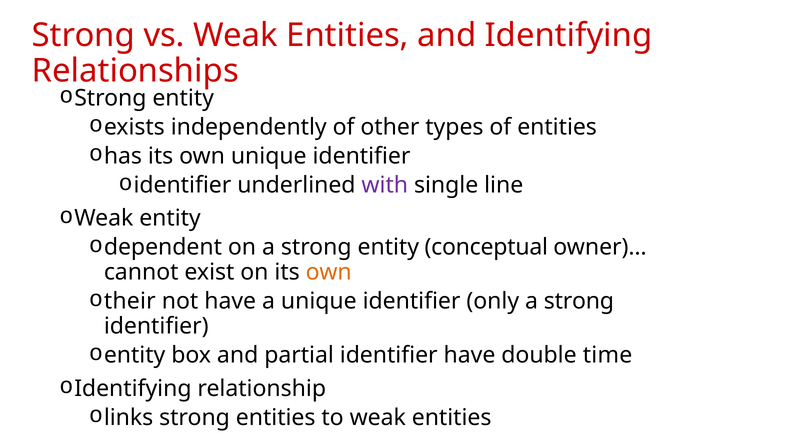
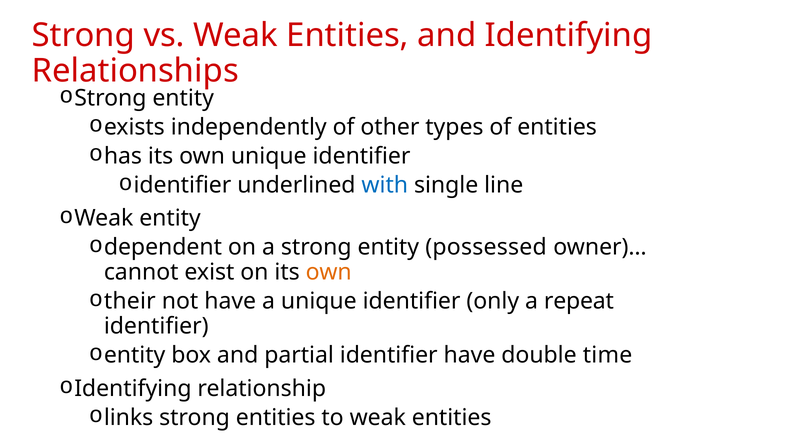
with colour: purple -> blue
conceptual: conceptual -> possessed
only a strong: strong -> repeat
